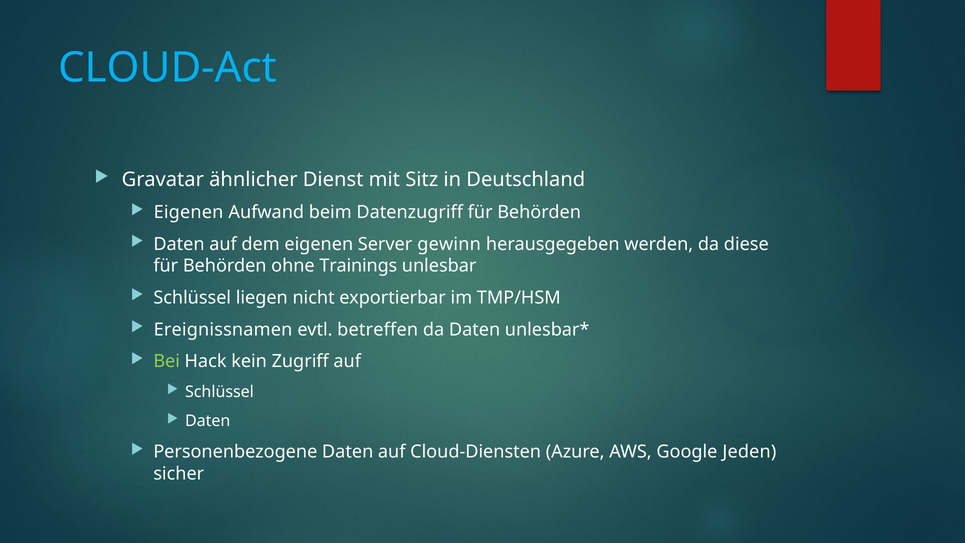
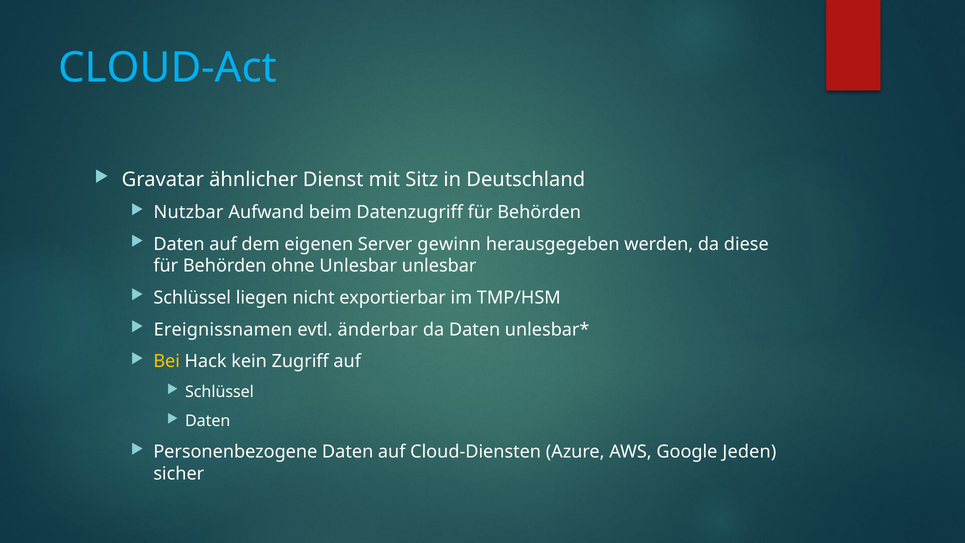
Eigenen at (188, 212): Eigenen -> Nutzbar
ohne Trainings: Trainings -> Unlesbar
betreffen: betreffen -> änderbar
Bei colour: light green -> yellow
